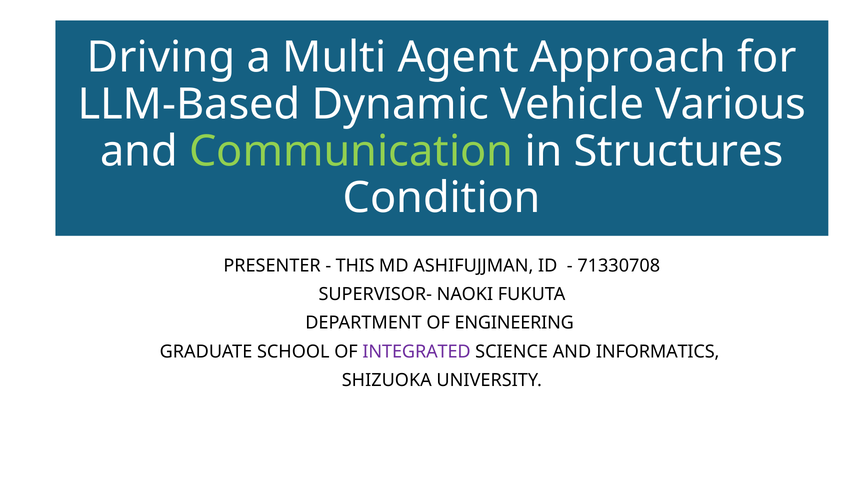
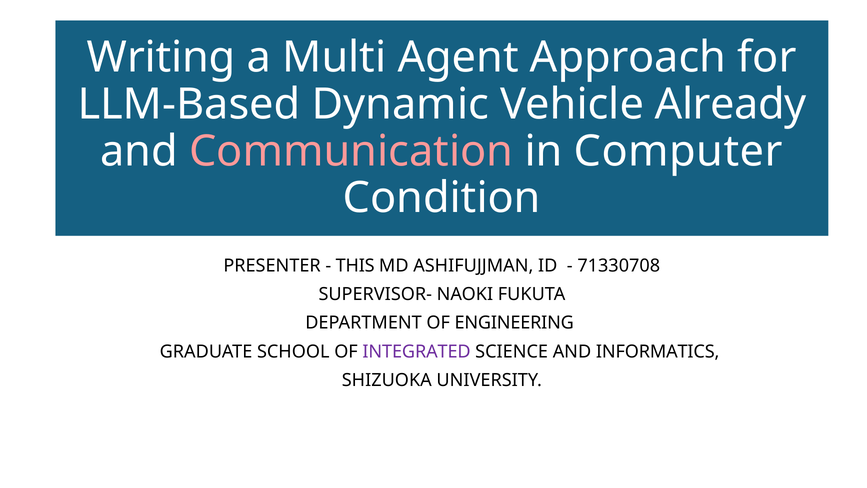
Driving: Driving -> Writing
Various: Various -> Already
Communication colour: light green -> pink
Structures: Structures -> Computer
